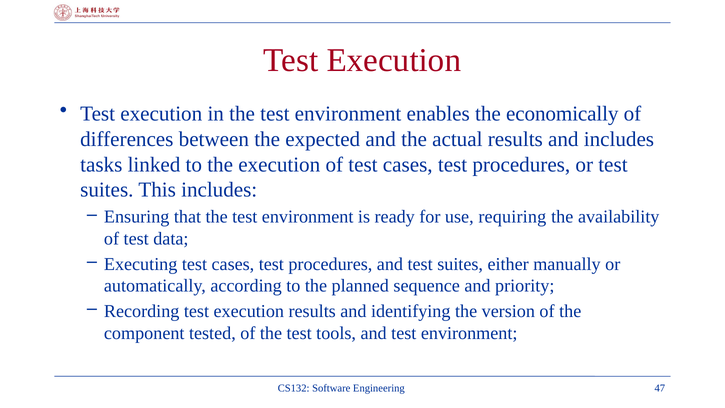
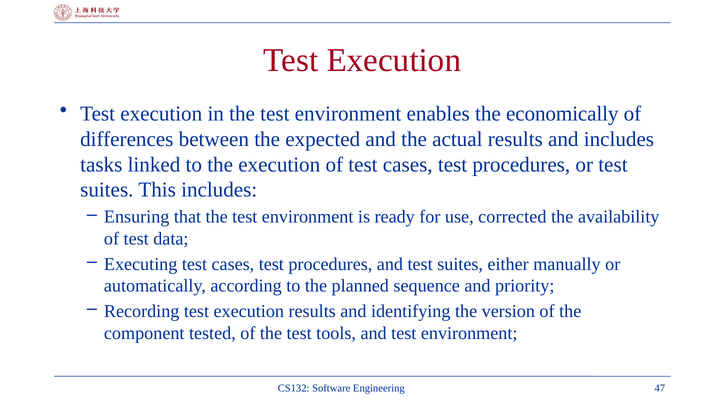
requiring: requiring -> corrected
